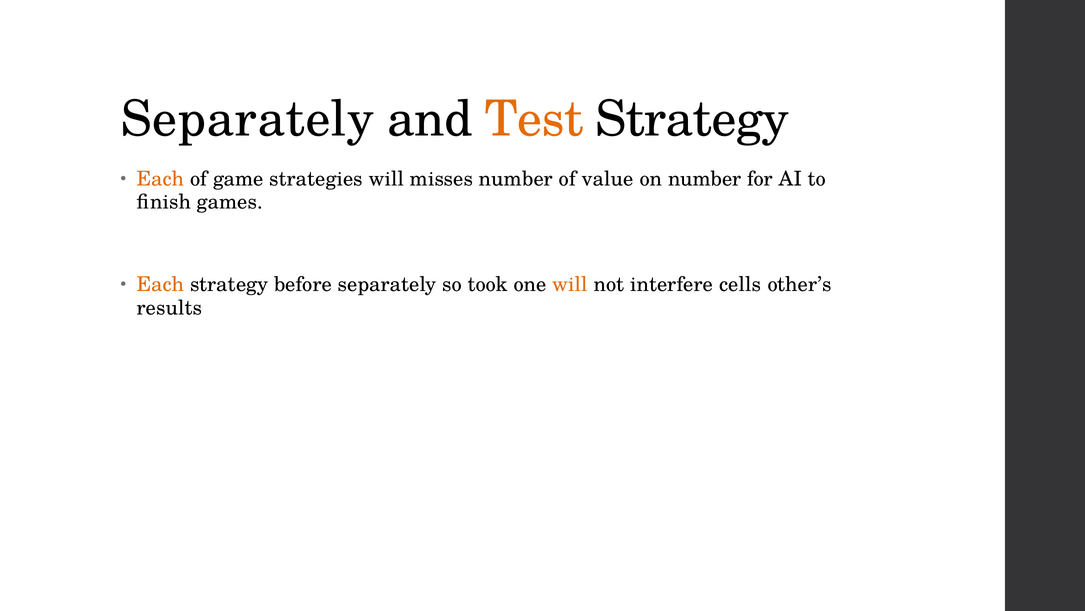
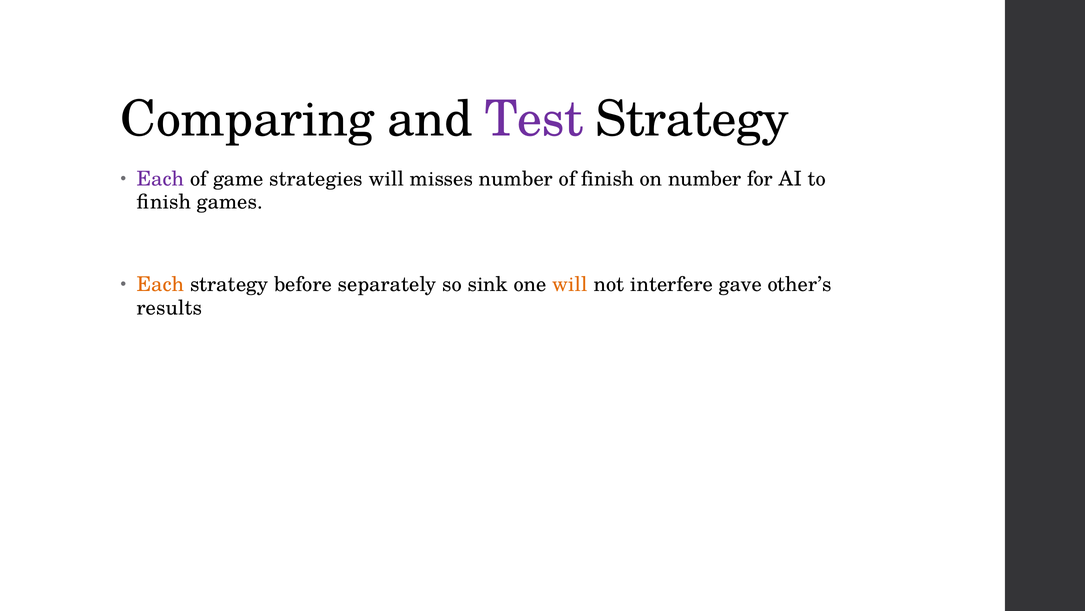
Separately at (247, 119): Separately -> Comparing
Test colour: orange -> purple
Each at (160, 179) colour: orange -> purple
of value: value -> finish
took: took -> sink
cells: cells -> gave
